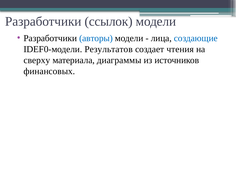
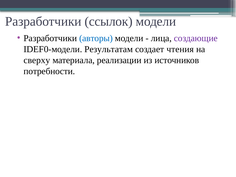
создающие colour: blue -> purple
Результатов: Результатов -> Результатам
диаграммы: диаграммы -> реализации
финансовых: финансовых -> потребности
